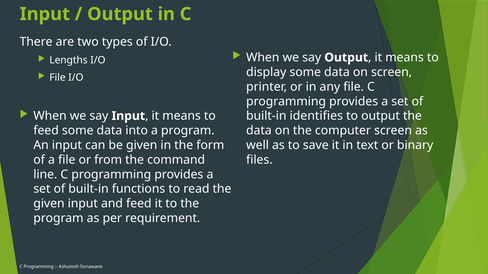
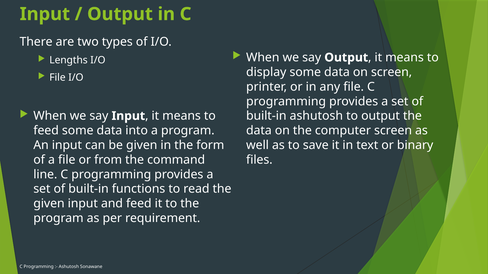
built-in identifies: identifies -> ashutosh
